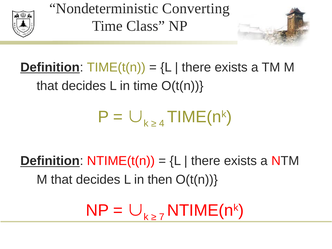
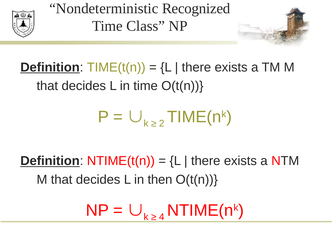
Converting: Converting -> Recognized
4: 4 -> 2
7: 7 -> 4
